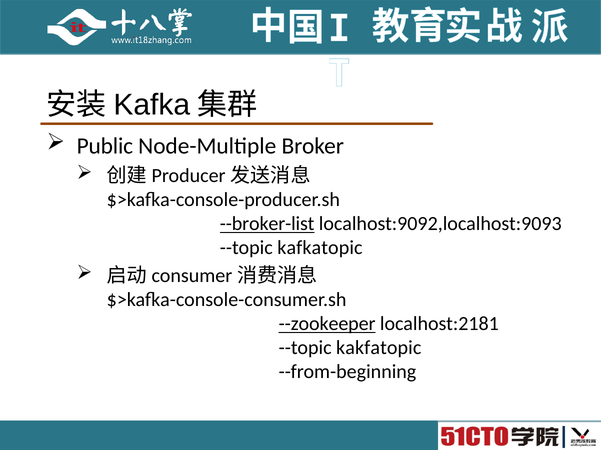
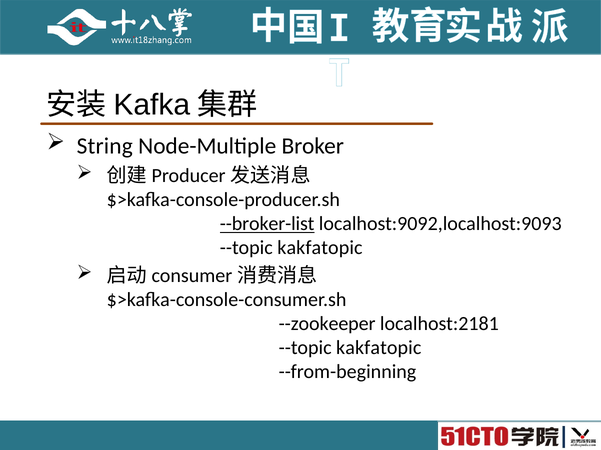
Public: Public -> String
kafkatopic at (320, 248): kafkatopic -> kakfatopic
--zookeeper underline: present -> none
